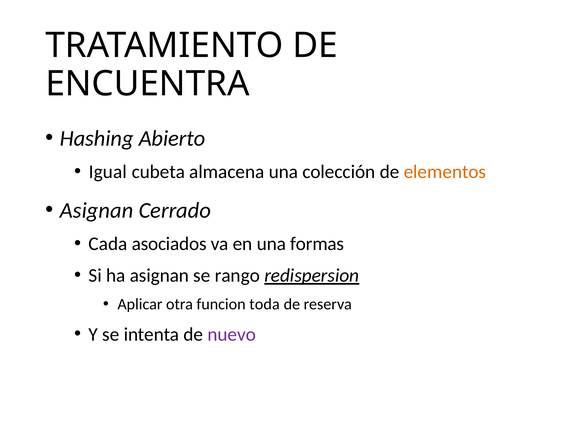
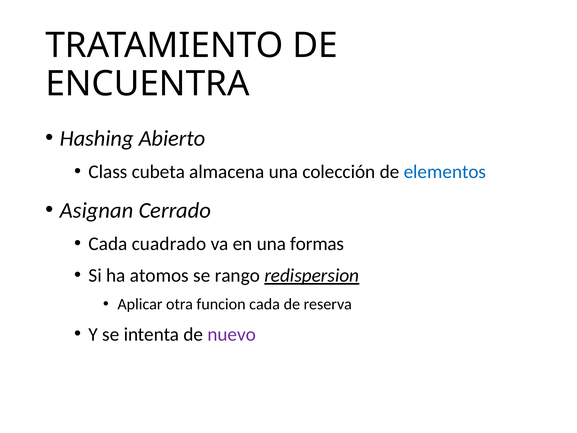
Igual: Igual -> Class
elementos colour: orange -> blue
asociados: asociados -> cuadrado
ha asignan: asignan -> atomos
funcion toda: toda -> cada
